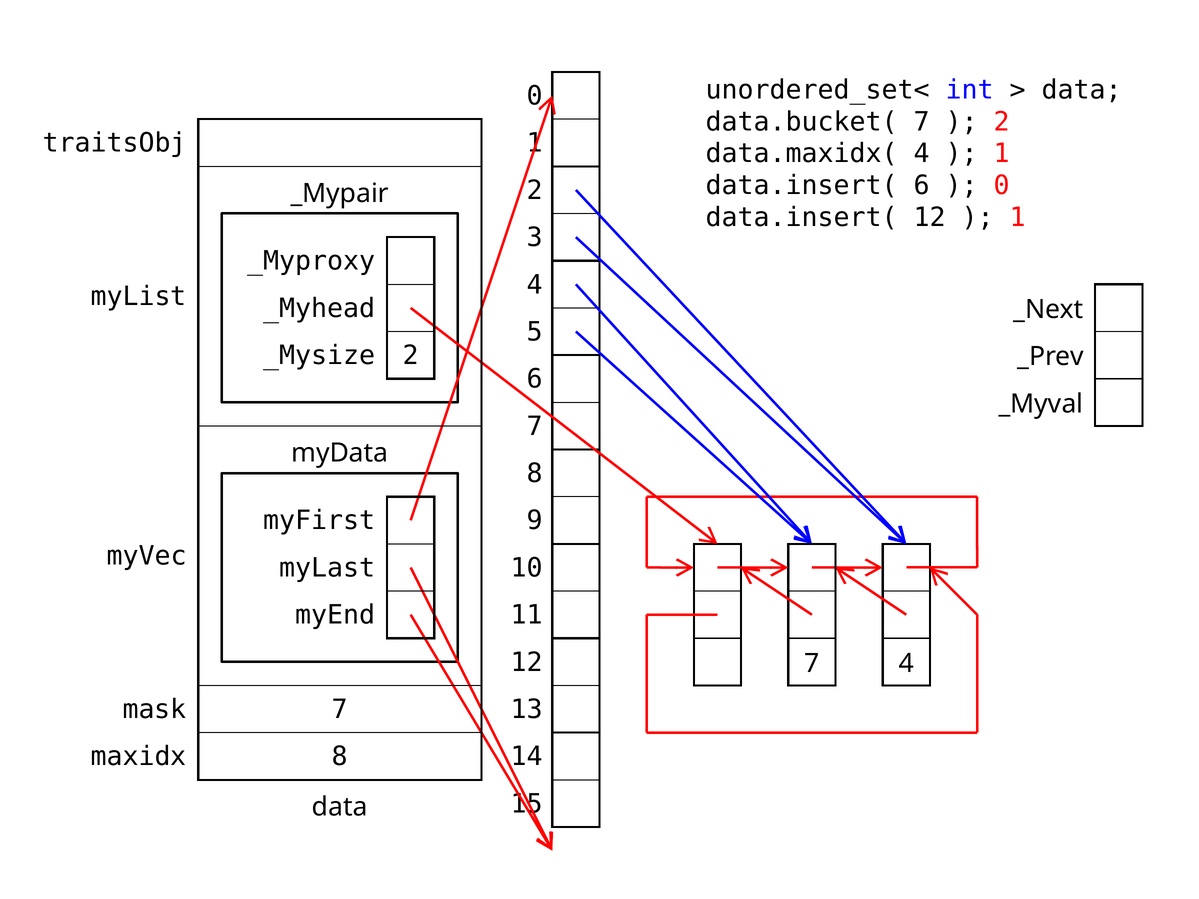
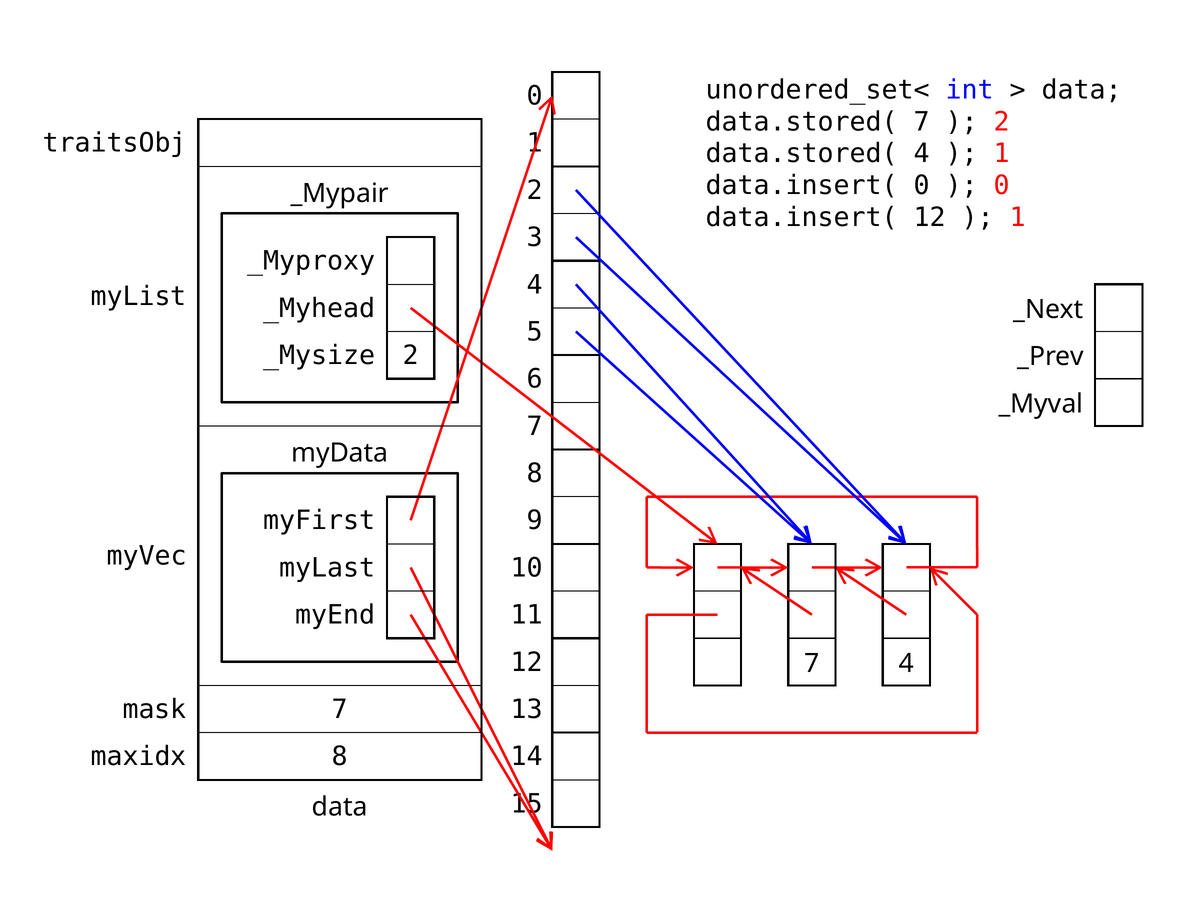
data.bucket( at (802, 122): data.bucket( -> data.stored(
data.maxidx( at (802, 154): data.maxidx( -> data.stored(
data.insert( 6: 6 -> 0
